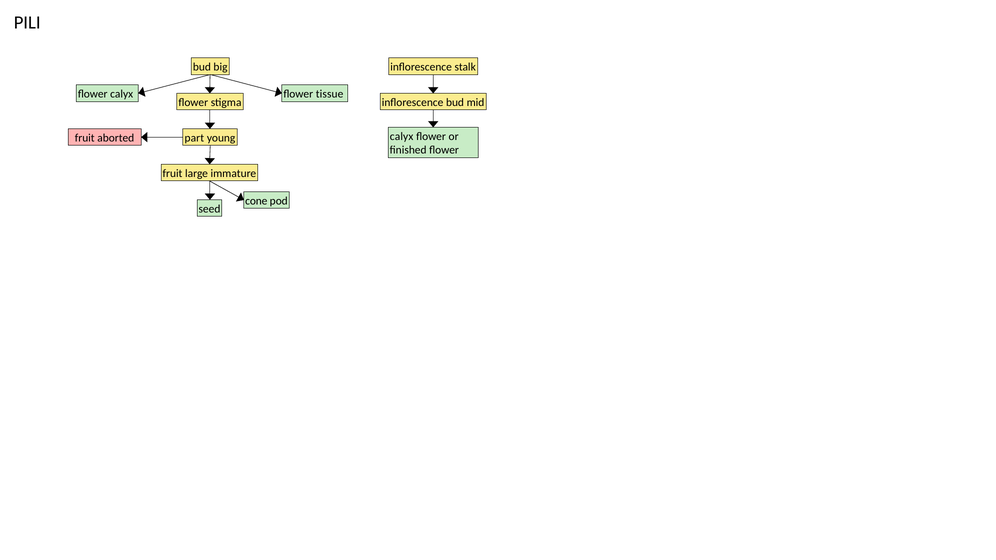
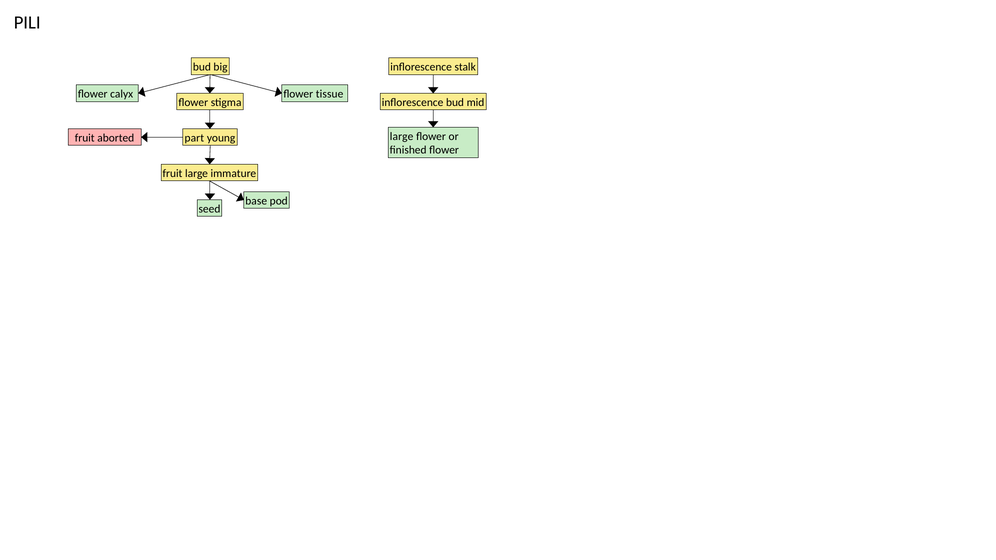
calyx at (402, 137): calyx -> large
cone: cone -> base
